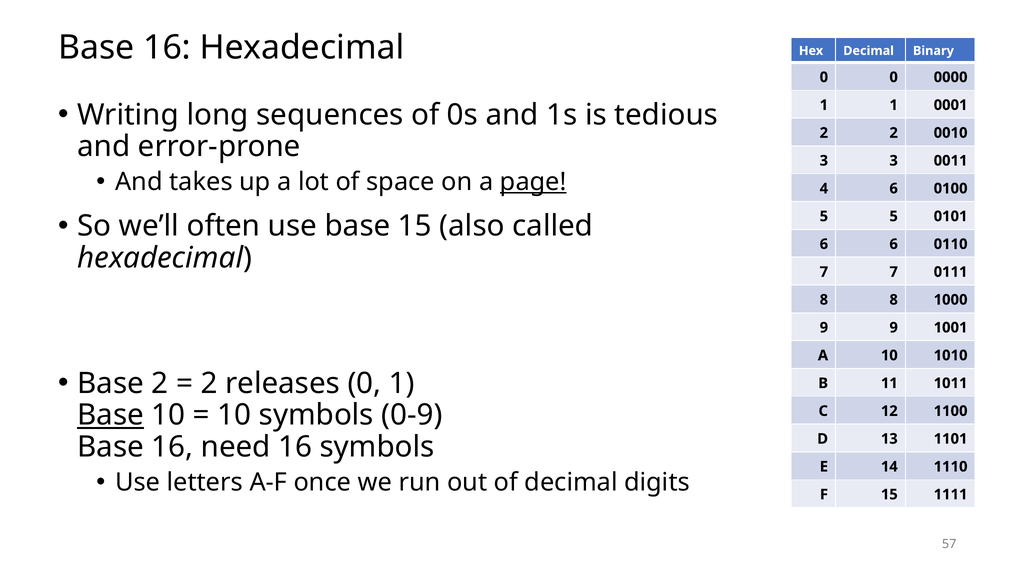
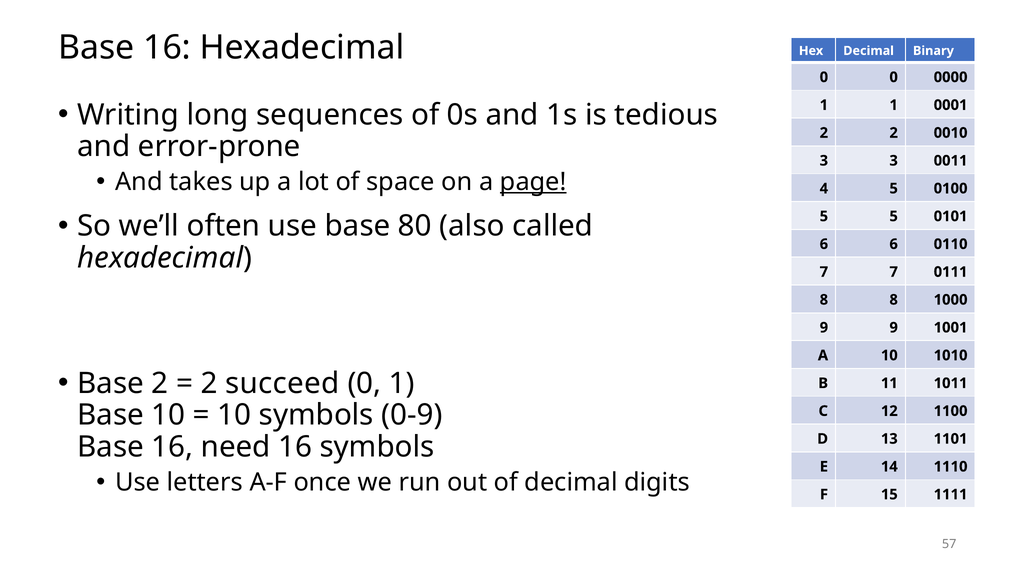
4 6: 6 -> 5
base 15: 15 -> 80
releases: releases -> succeed
Base at (111, 415) underline: present -> none
